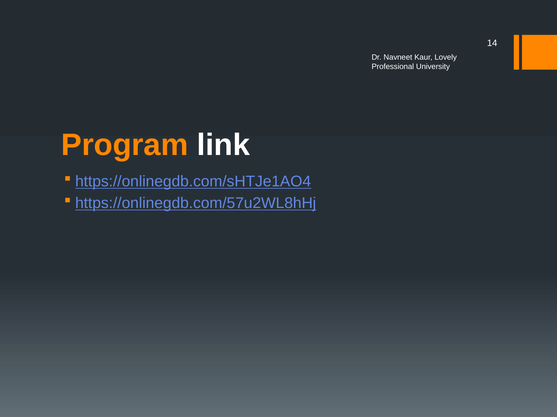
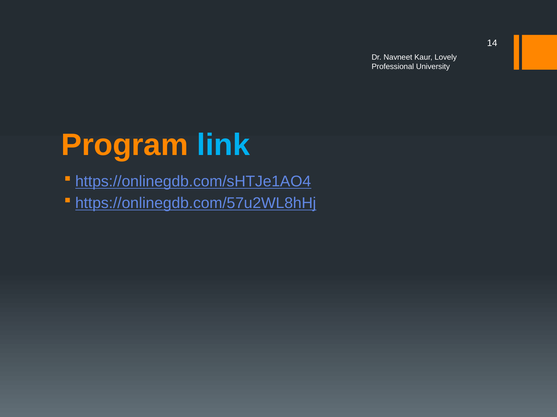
link colour: white -> light blue
